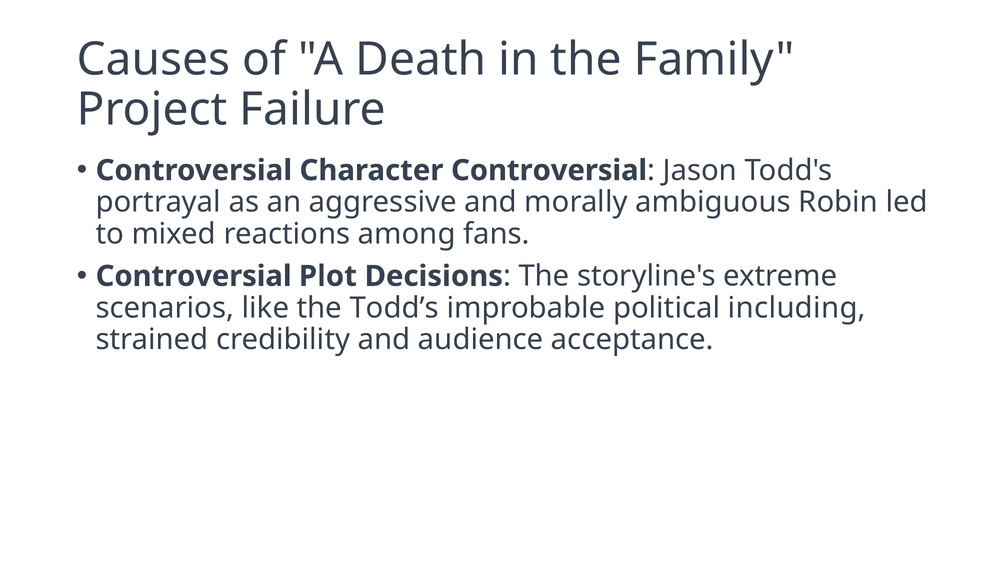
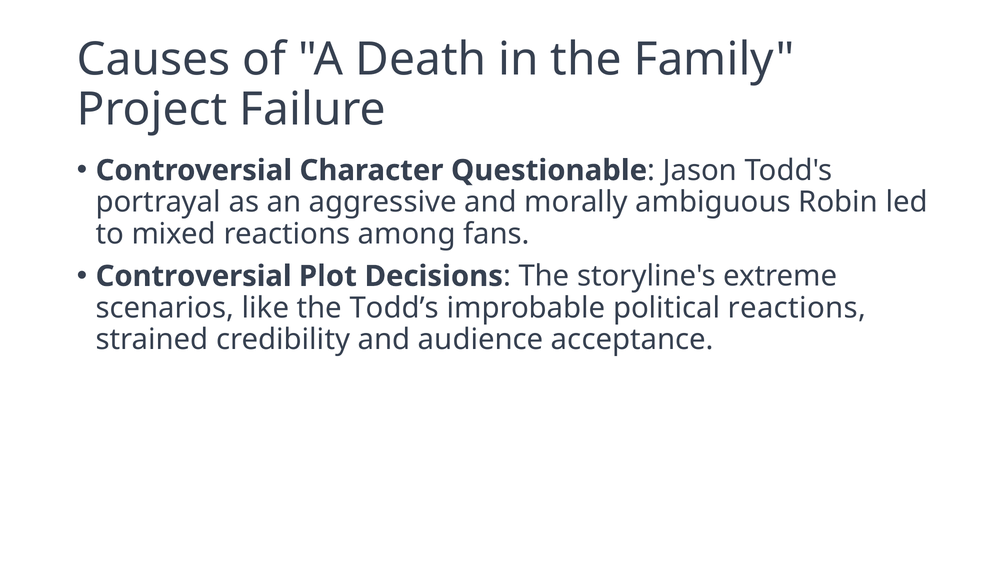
Character Controversial: Controversial -> Questionable
political including: including -> reactions
